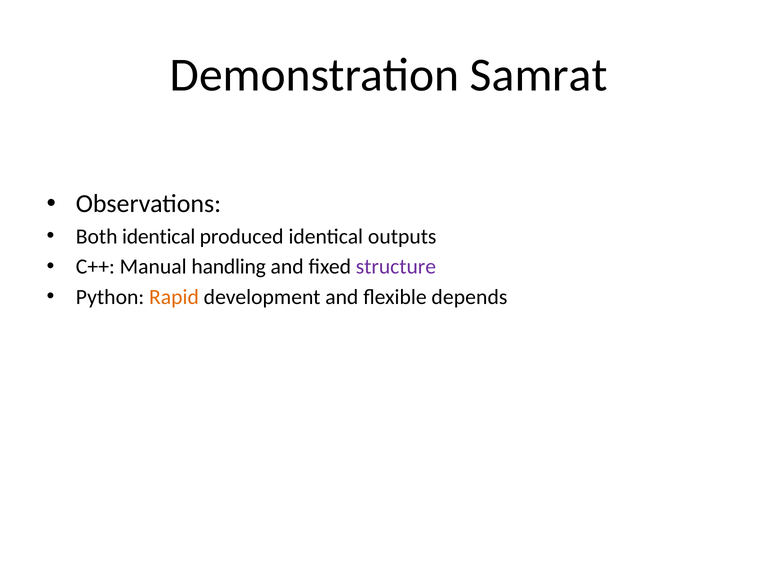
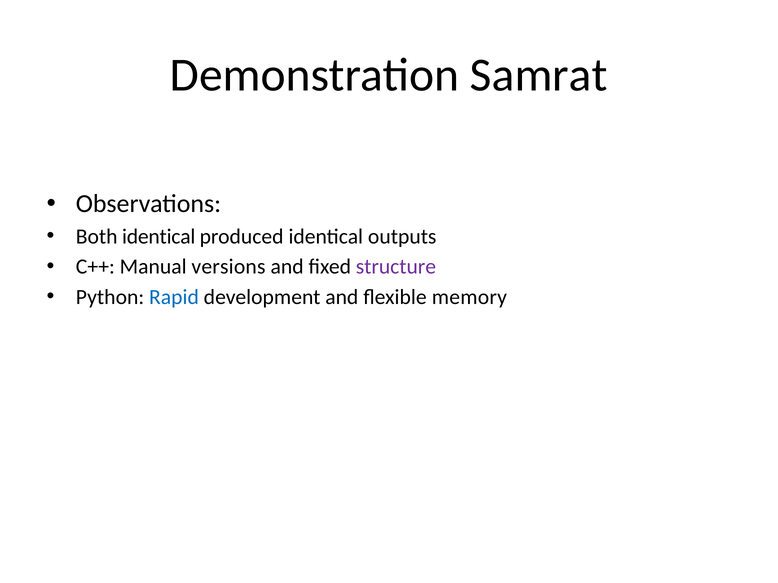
handling: handling -> versions
Rapid colour: orange -> blue
depends: depends -> memory
